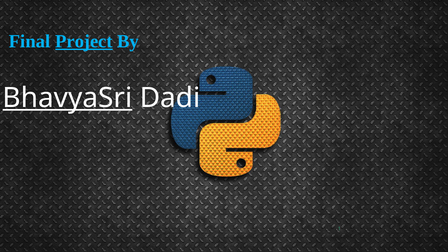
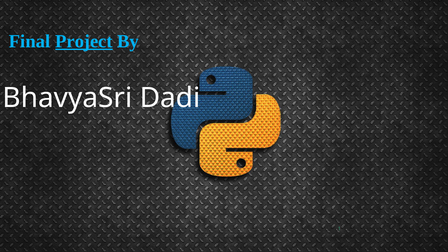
BhavyaSri underline: present -> none
